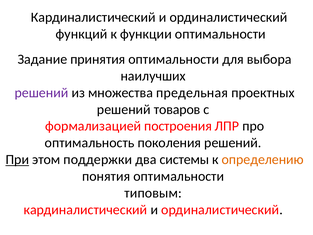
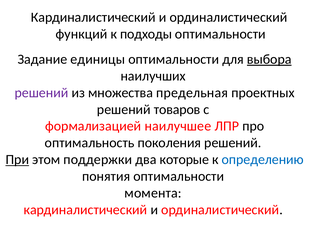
функции: функции -> подходы
принятия: принятия -> единицы
выбора underline: none -> present
построения: построения -> наилучшее
системы: системы -> которые
определению colour: orange -> blue
типовым: типовым -> момента
